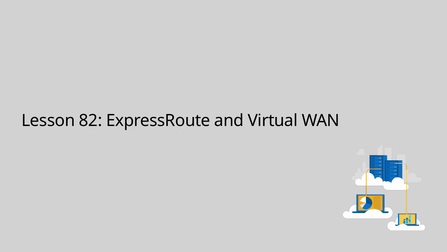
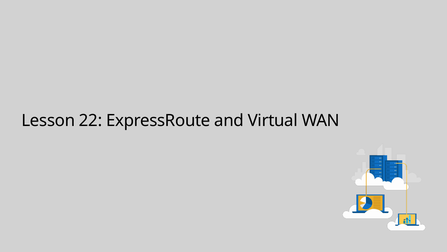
82: 82 -> 22
